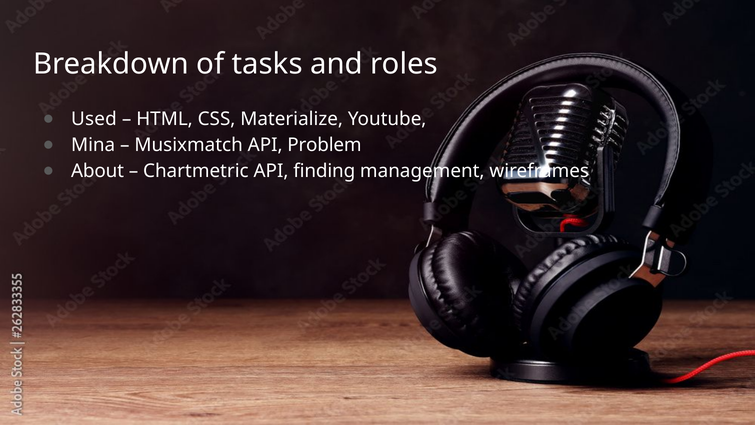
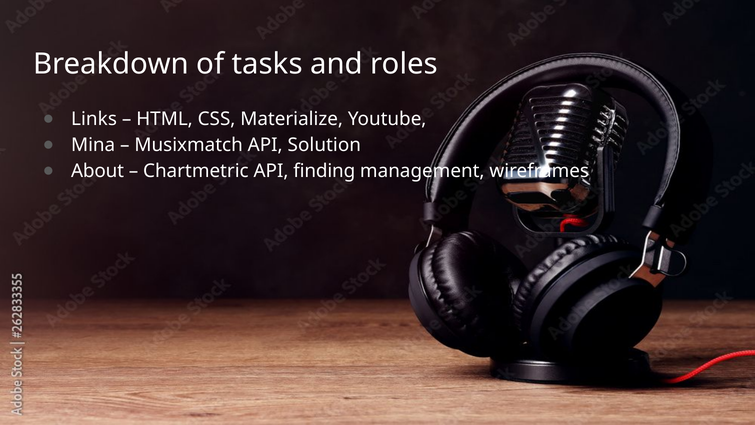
Used: Used -> Links
Problem: Problem -> Solution
